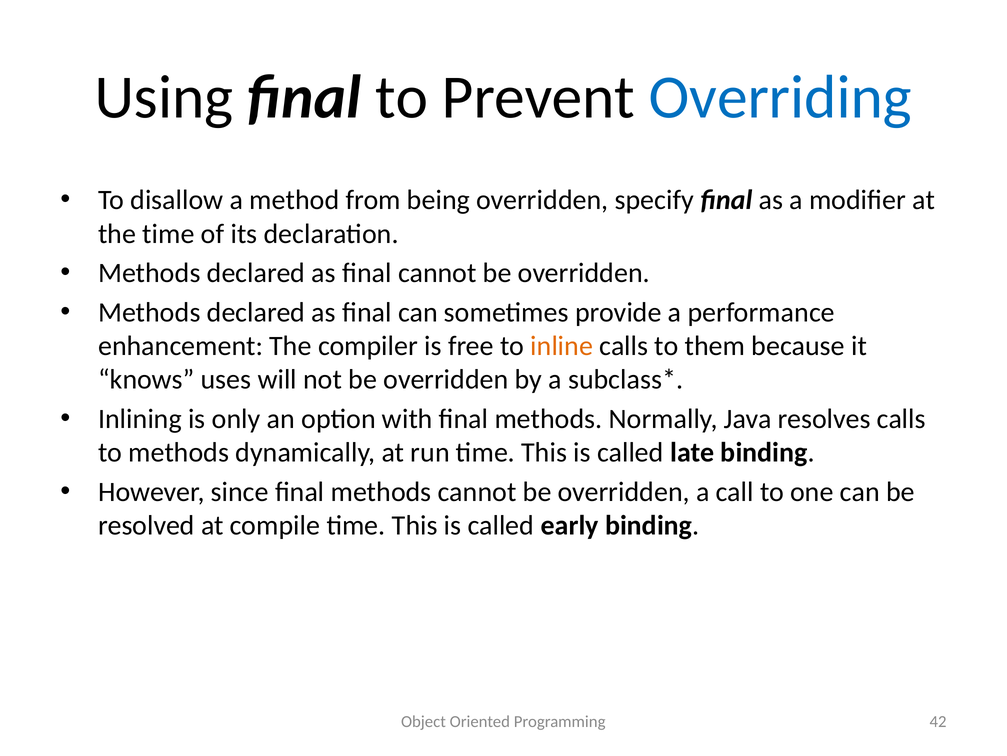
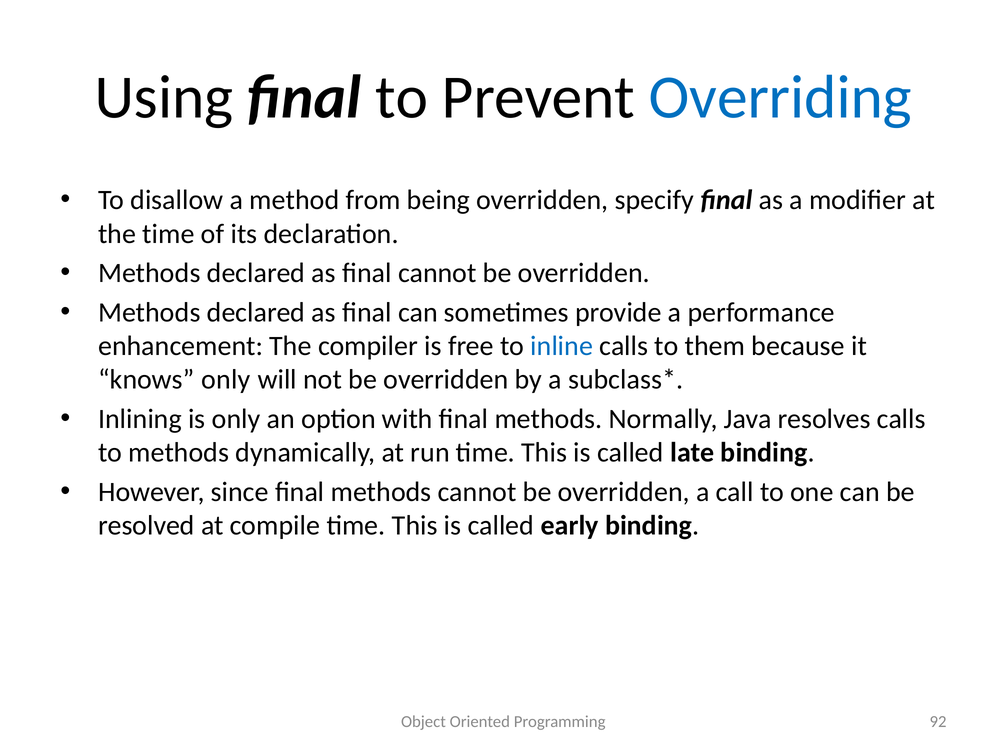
inline colour: orange -> blue
knows uses: uses -> only
42: 42 -> 92
